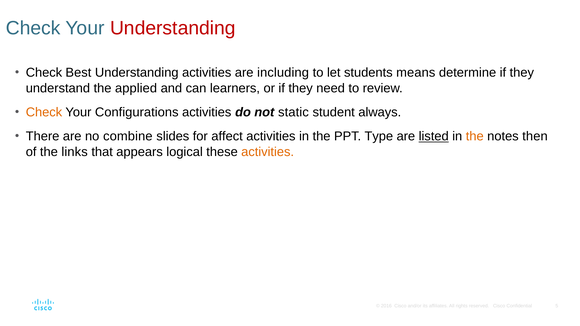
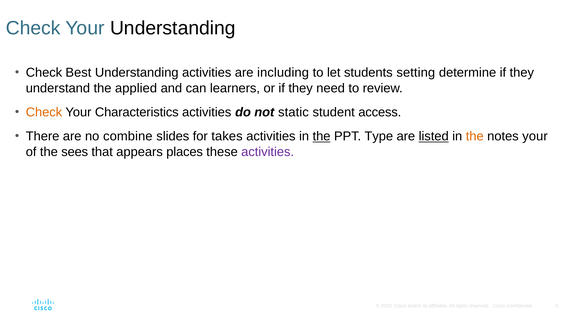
Understanding at (173, 28) colour: red -> black
means: means -> setting
Configurations: Configurations -> Characteristics
always: always -> access
affect: affect -> takes
the at (322, 137) underline: none -> present
notes then: then -> your
links: links -> sees
logical: logical -> places
activities at (268, 152) colour: orange -> purple
